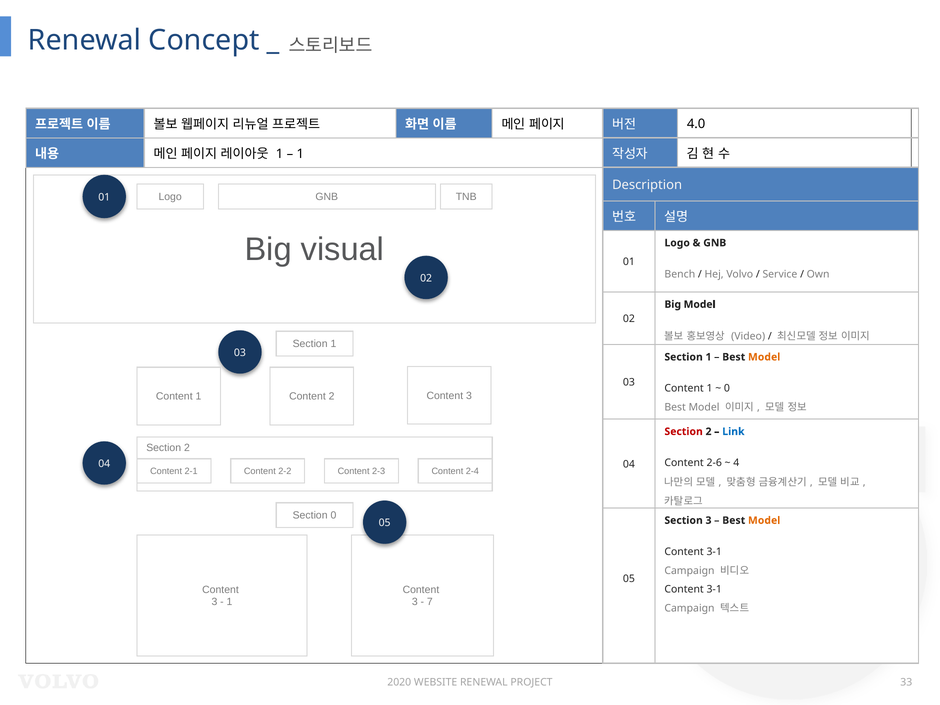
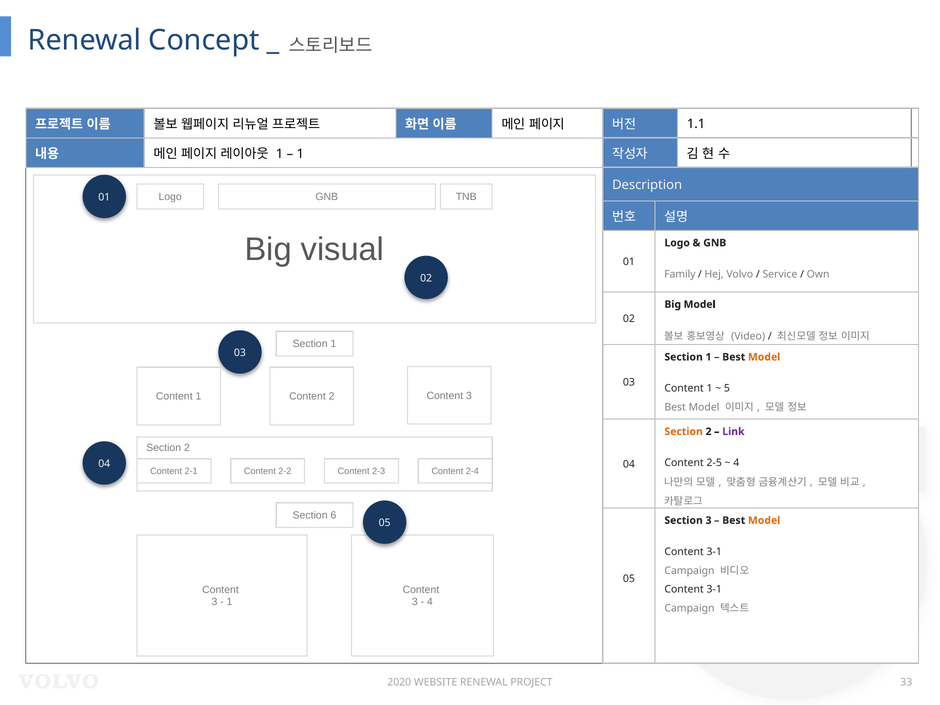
4.0: 4.0 -> 1.1
Bench: Bench -> Family
0 at (727, 388): 0 -> 5
Section at (684, 432) colour: red -> orange
Link colour: blue -> purple
2-6: 2-6 -> 2-5
Section 0: 0 -> 6
7 at (430, 602): 7 -> 4
